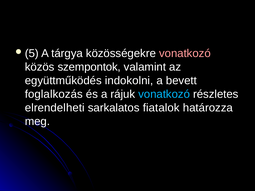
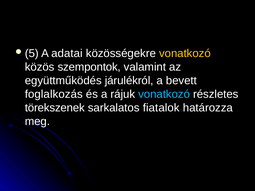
tárgya: tárgya -> adatai
vonatkozó at (185, 53) colour: pink -> yellow
indokolni: indokolni -> járulékról
elrendelheti: elrendelheti -> törekszenek
